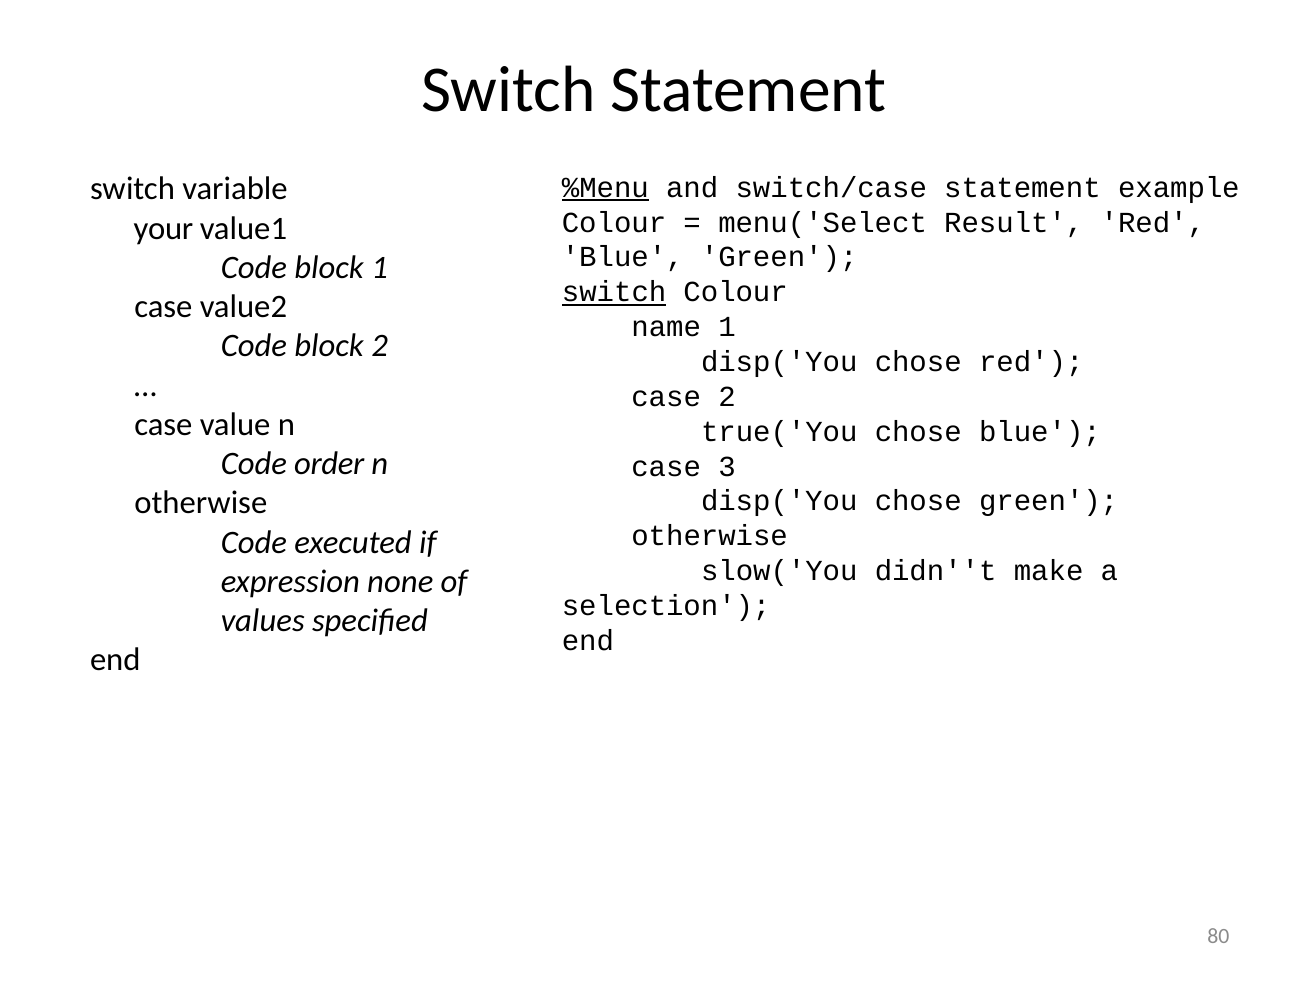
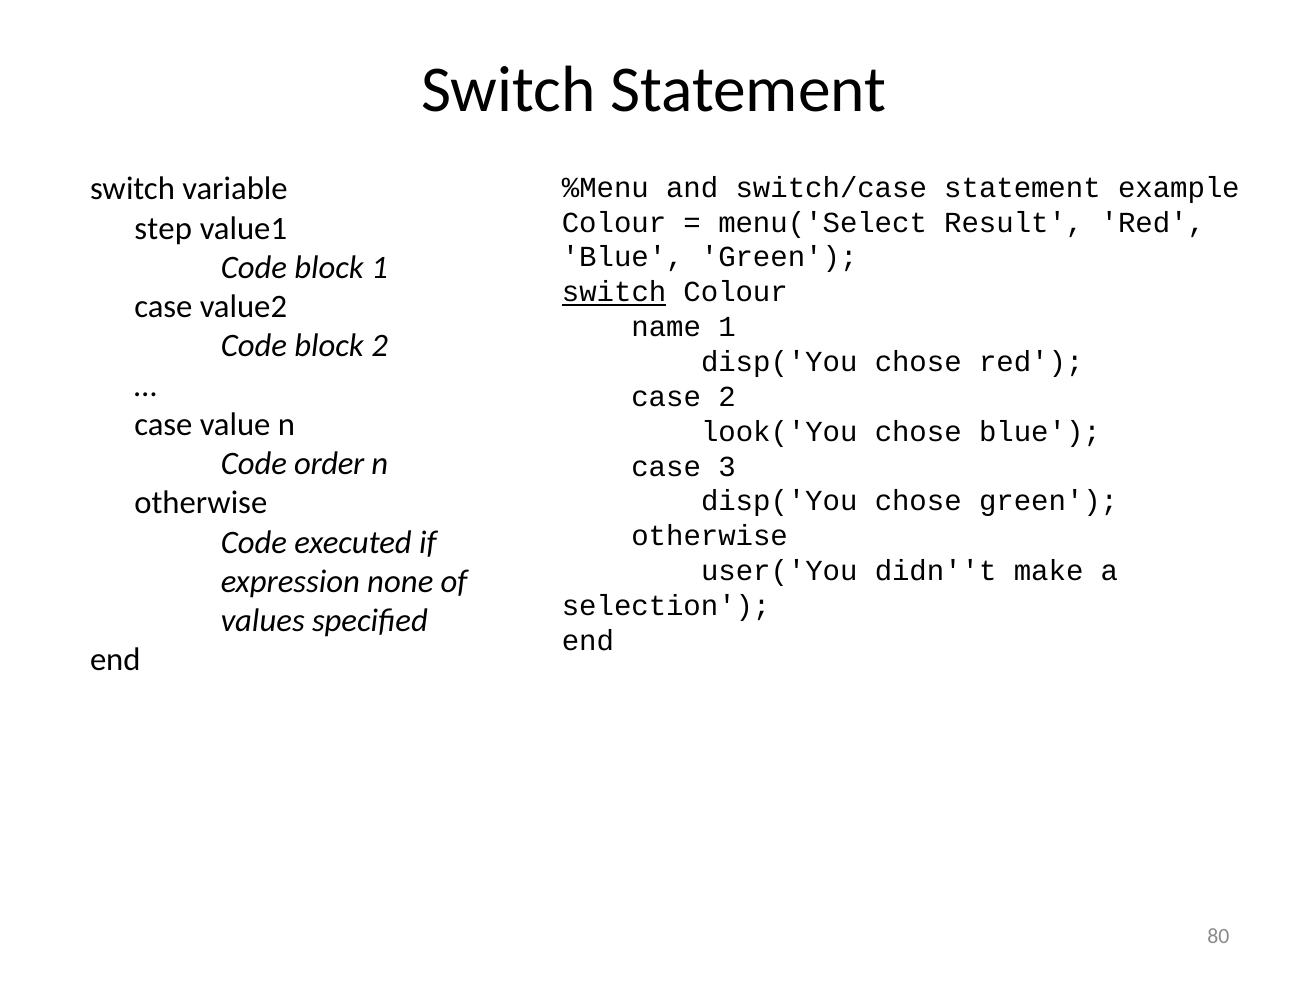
%Menu underline: present -> none
your: your -> step
true('You: true('You -> look('You
slow('You: slow('You -> user('You
